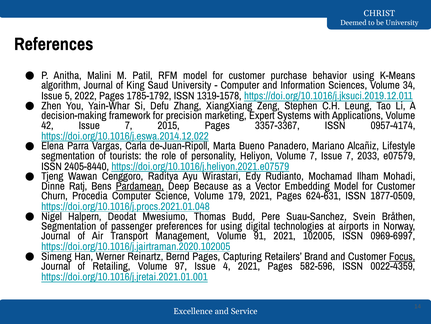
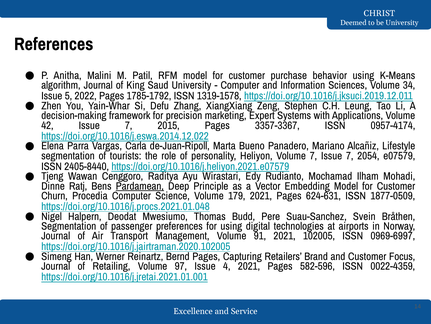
2033: 2033 -> 2054
Because: Because -> Principle
Focus underline: present -> none
